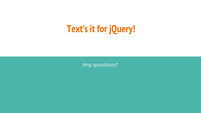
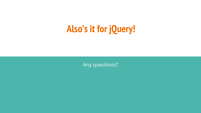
Text’s: Text’s -> Also’s
